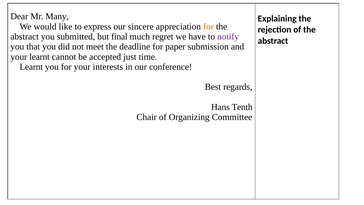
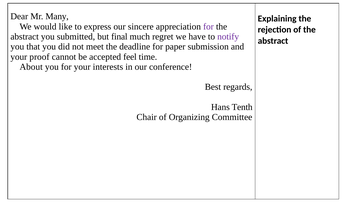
for at (208, 27) colour: orange -> purple
your learnt: learnt -> proof
just: just -> feel
Learnt at (31, 67): Learnt -> About
